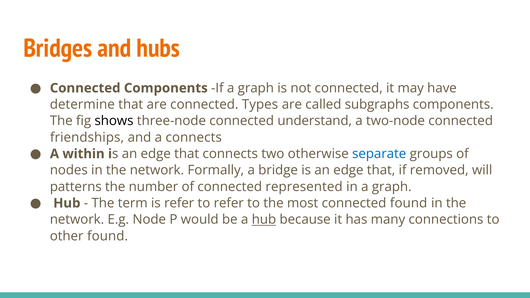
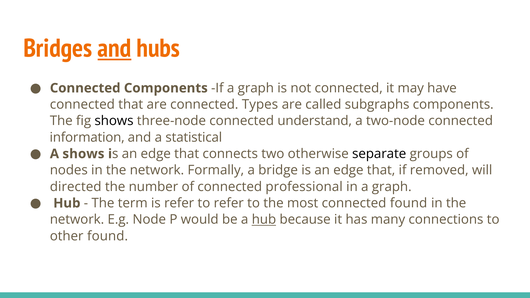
and at (114, 48) underline: none -> present
determine at (82, 105): determine -> connected
friendships: friendships -> information
a connects: connects -> statistical
A within: within -> shows
separate colour: blue -> black
patterns: patterns -> directed
represented: represented -> professional
